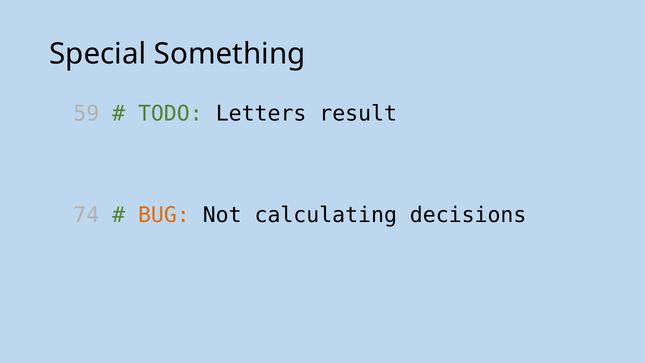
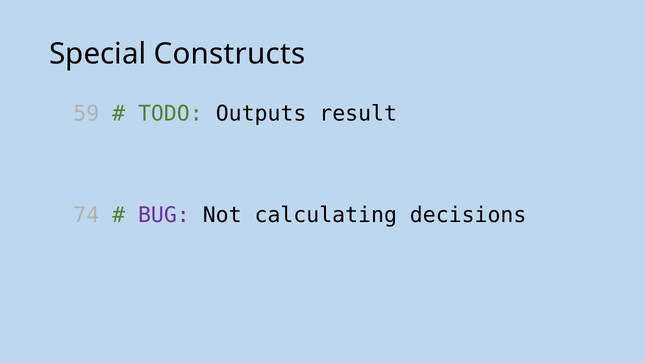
Something: Something -> Constructs
Letters: Letters -> Outputs
BUG colour: orange -> purple
